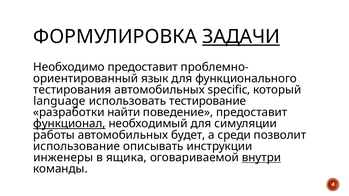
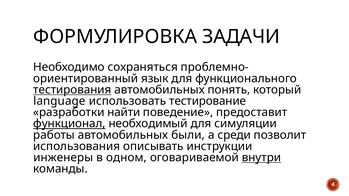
ЗАДАЧИ underline: present -> none
Необходимо предоставит: предоставит -> сохраняться
тестирования underline: none -> present
specific: specific -> понять
будет: будет -> были
использование: использование -> использования
ящика: ящика -> одном
